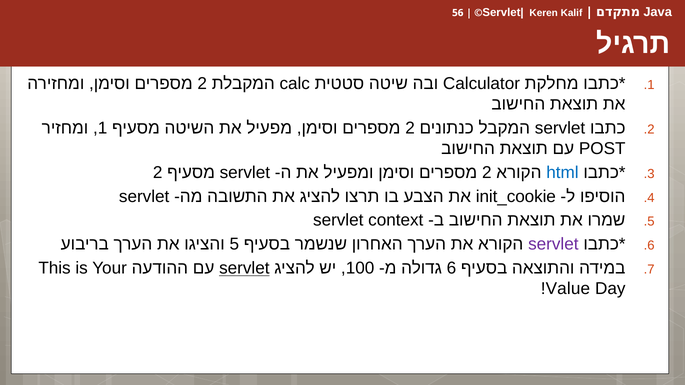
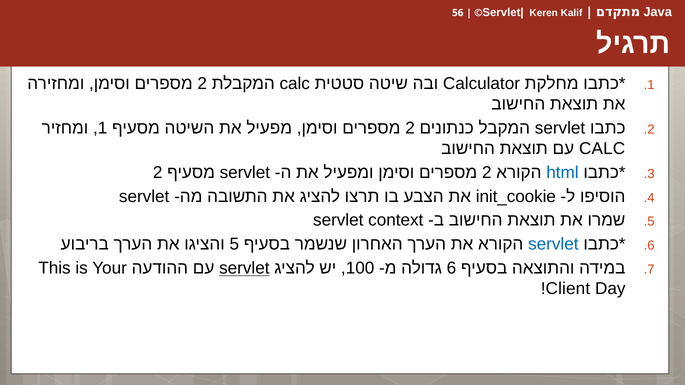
POST at (602, 149): POST -> CALC
servlet at (553, 244) colour: purple -> blue
Value: Value -> Client
